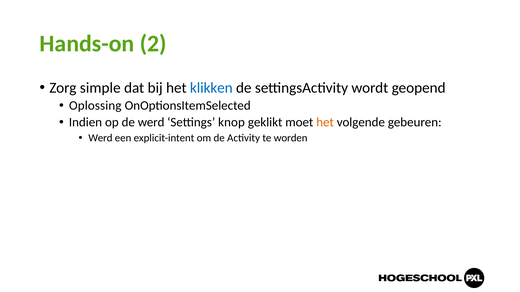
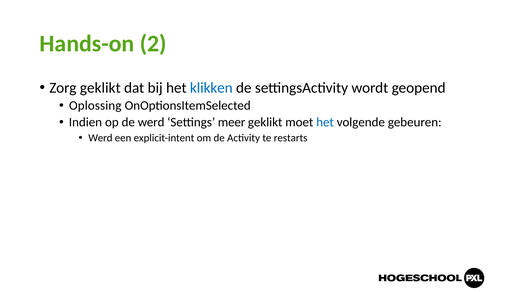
Zorg simple: simple -> geklikt
knop: knop -> meer
het at (325, 123) colour: orange -> blue
worden: worden -> restarts
